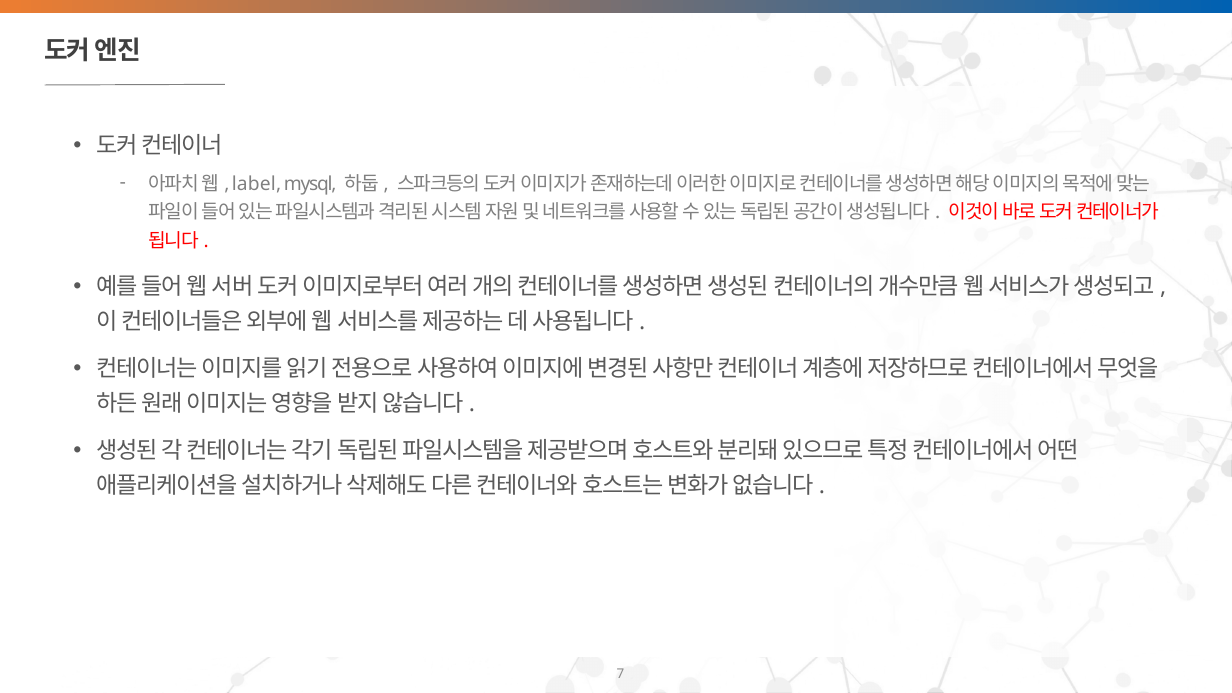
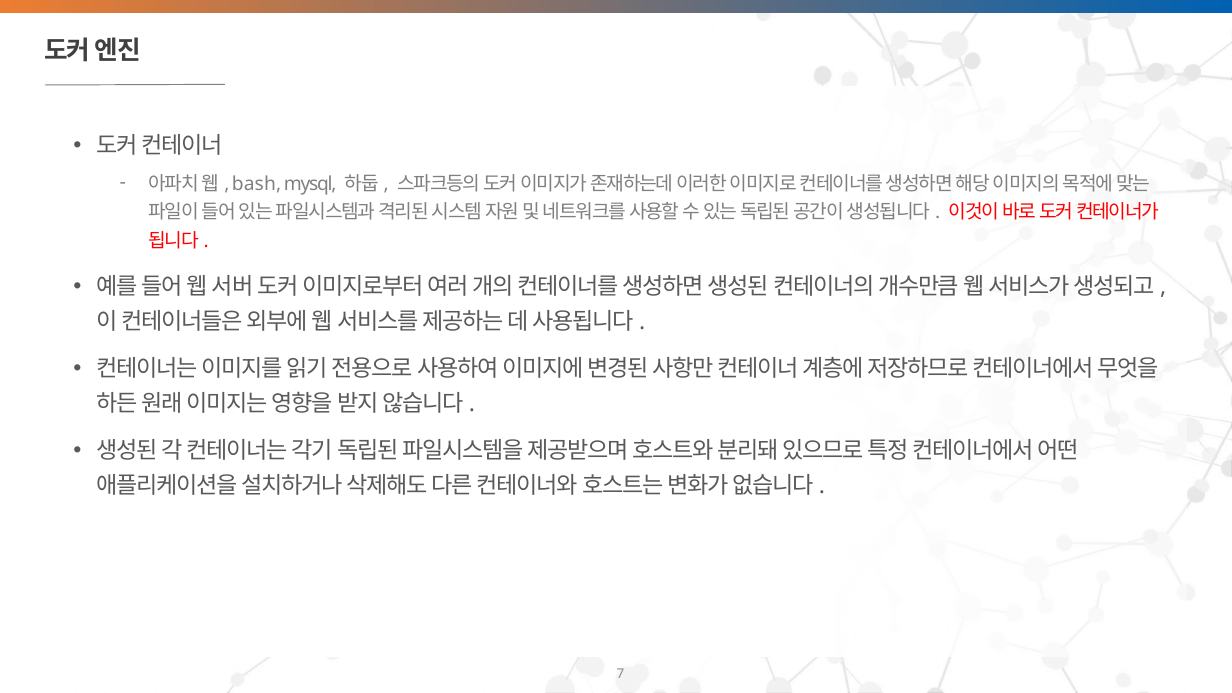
label: label -> bash
